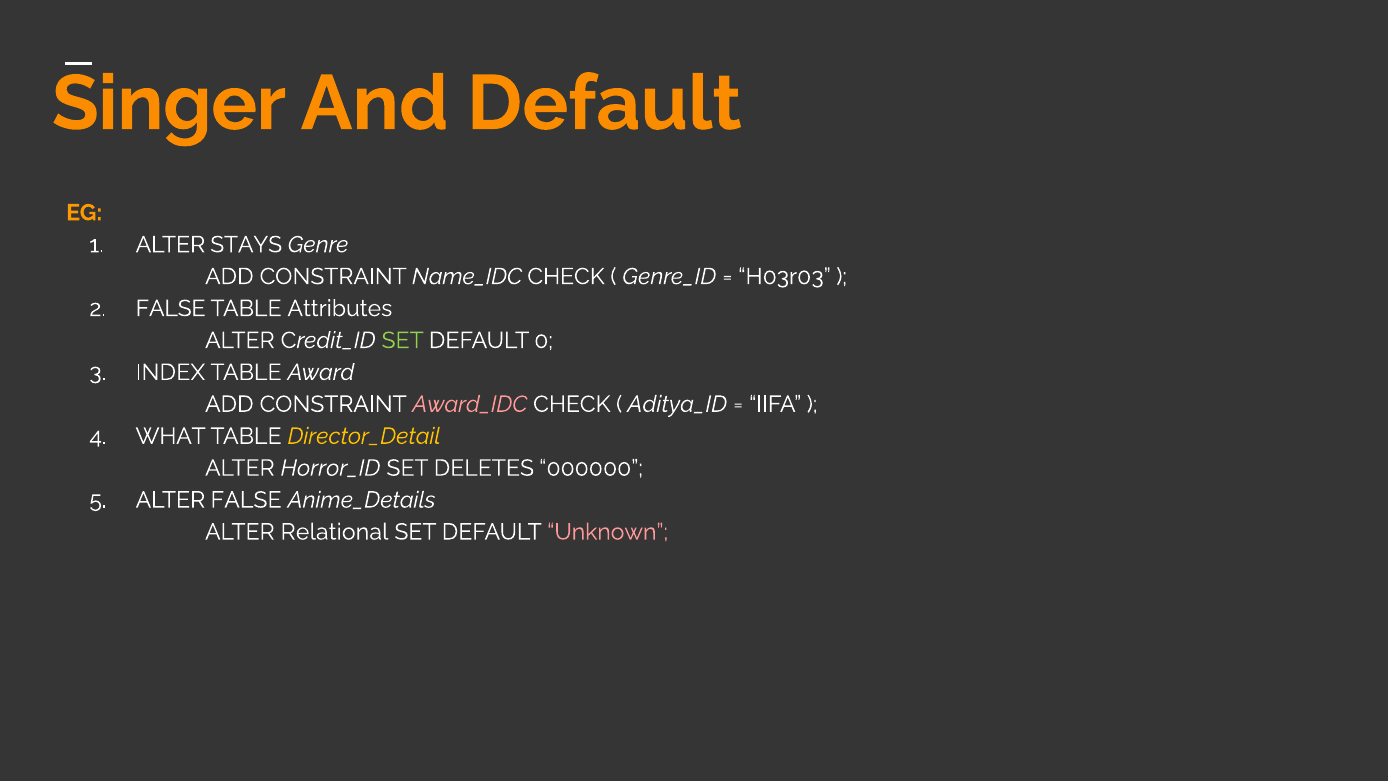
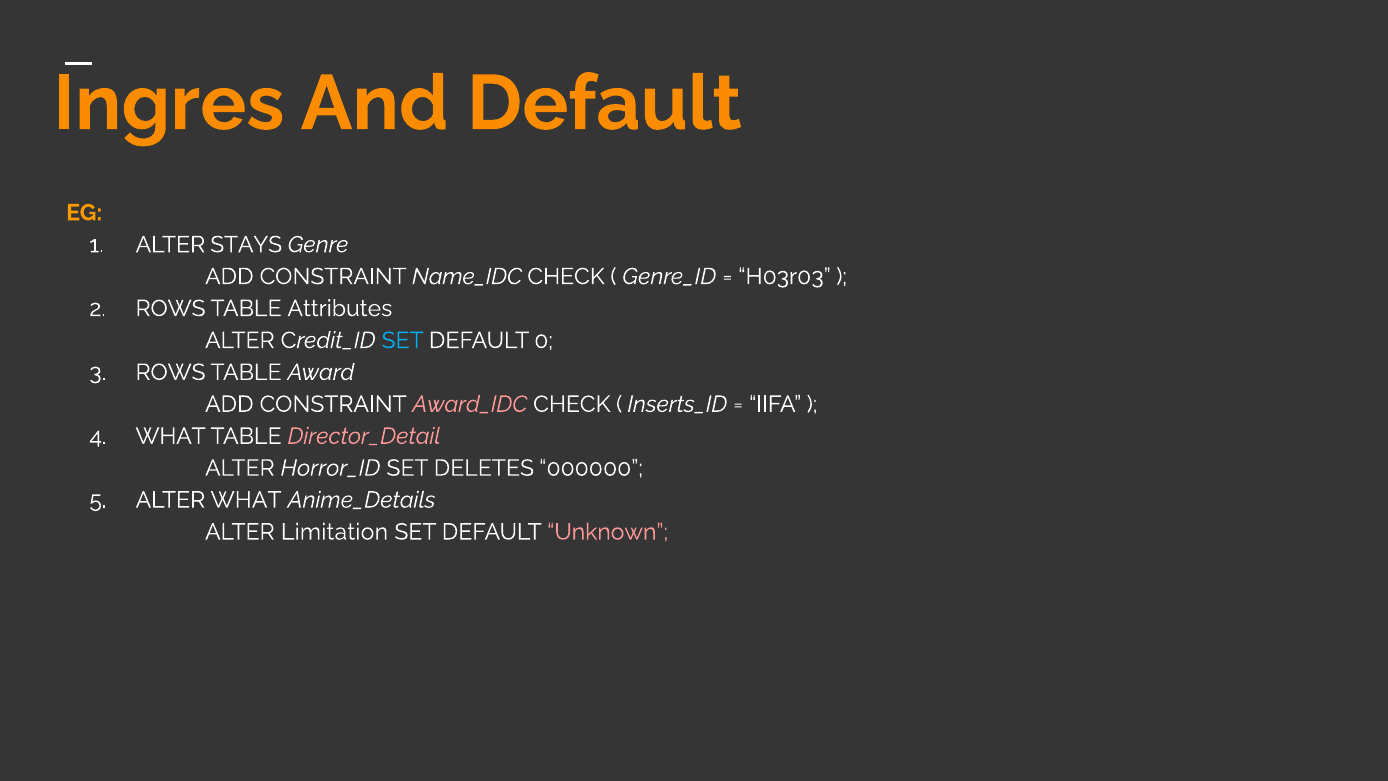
Singer: Singer -> Ingres
FALSE at (171, 308): FALSE -> ROWS
SET at (403, 340) colour: light green -> light blue
INDEX at (170, 372): INDEX -> ROWS
Aditya_ID: Aditya_ID -> Inserts_ID
Director_Detail colour: yellow -> pink
ALTER FALSE: FALSE -> WHAT
Relational: Relational -> Limitation
